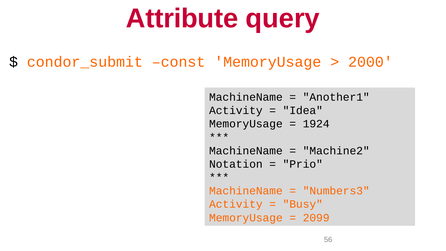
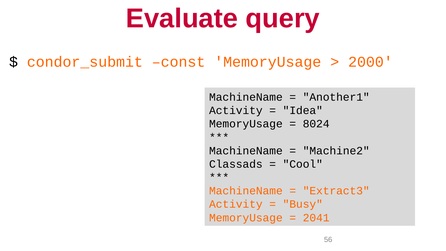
Attribute: Attribute -> Evaluate
1924: 1924 -> 8024
Notation: Notation -> Classads
Prio: Prio -> Cool
Numbers3: Numbers3 -> Extract3
2099: 2099 -> 2041
